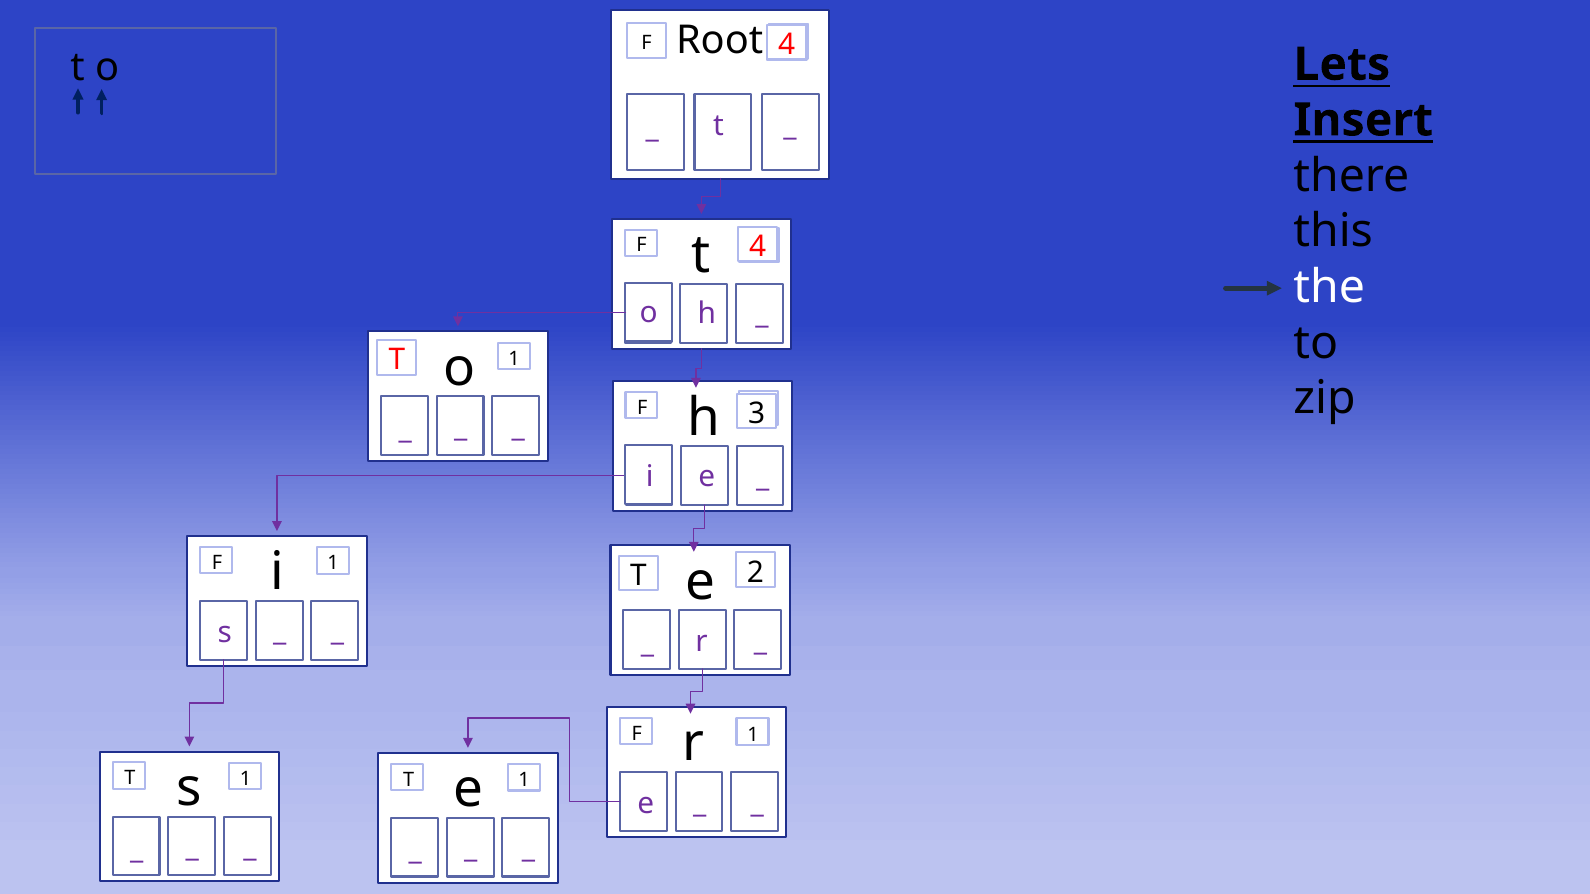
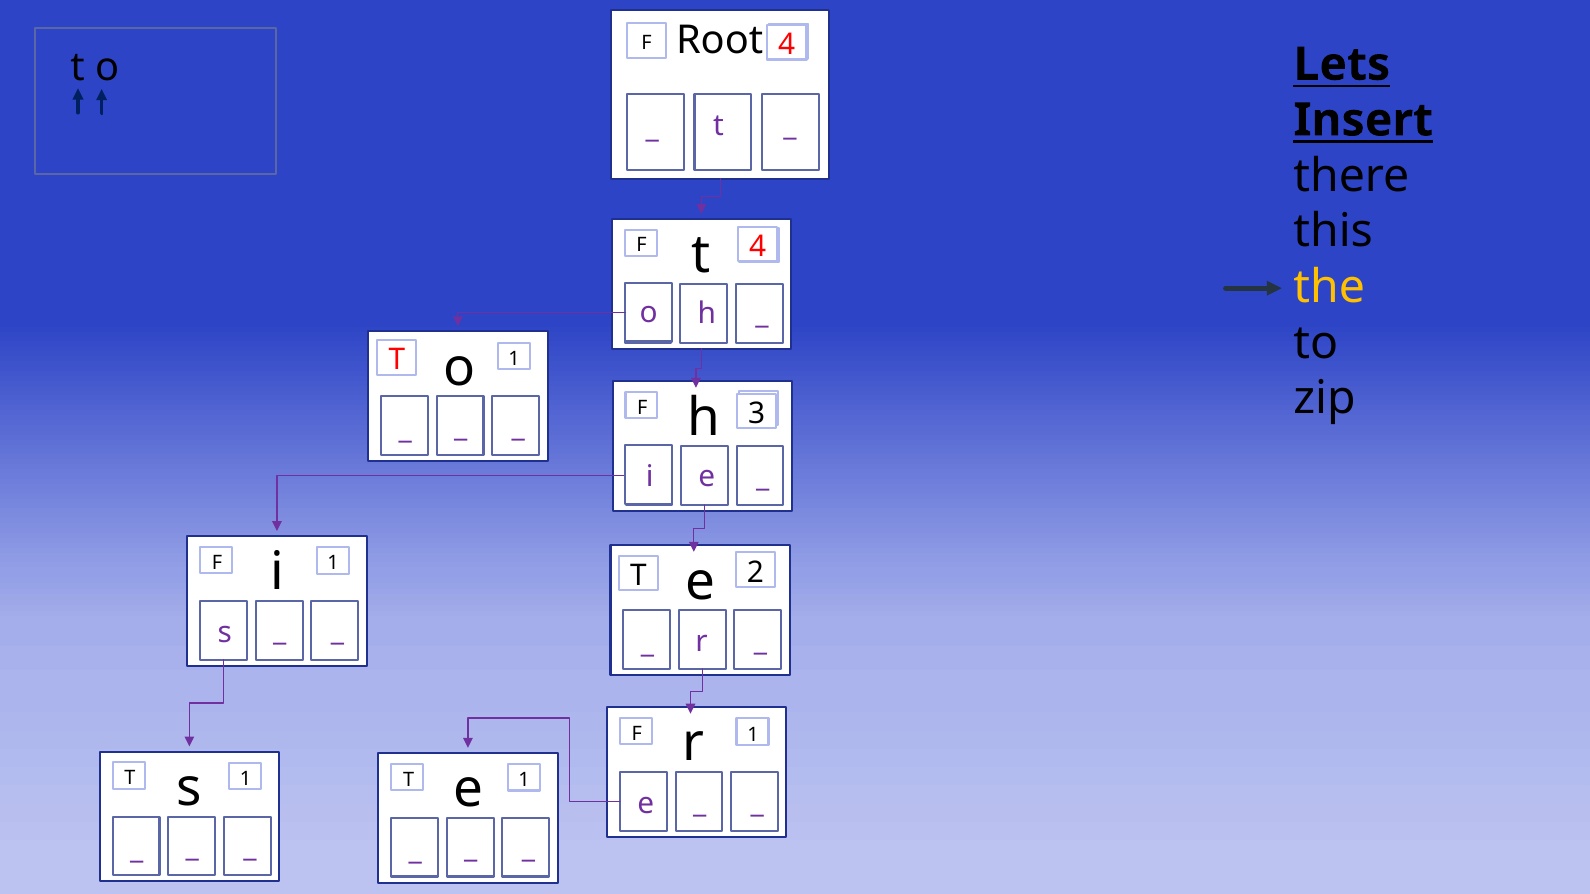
the colour: white -> yellow
